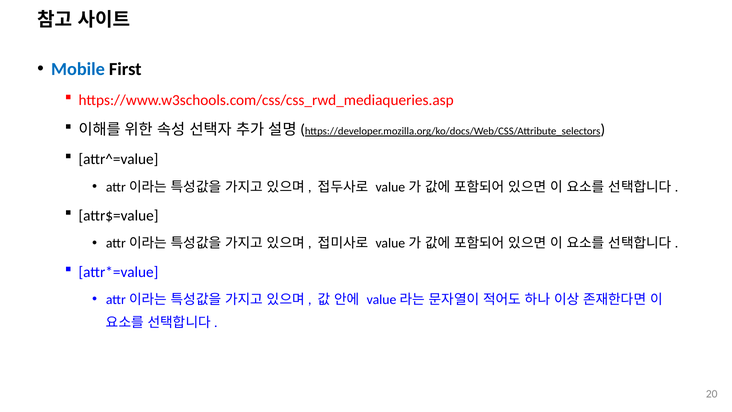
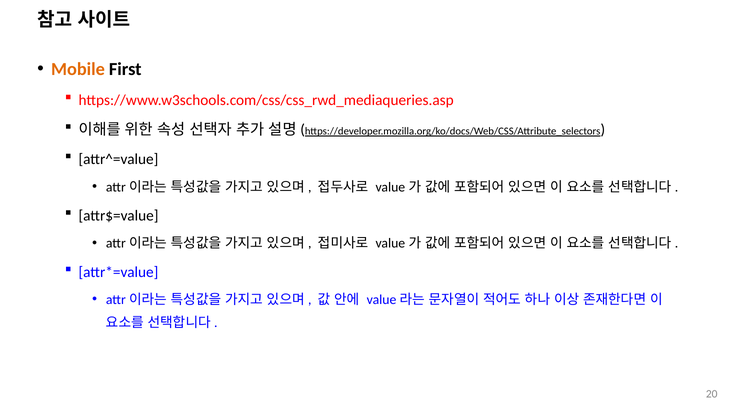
Mobile colour: blue -> orange
